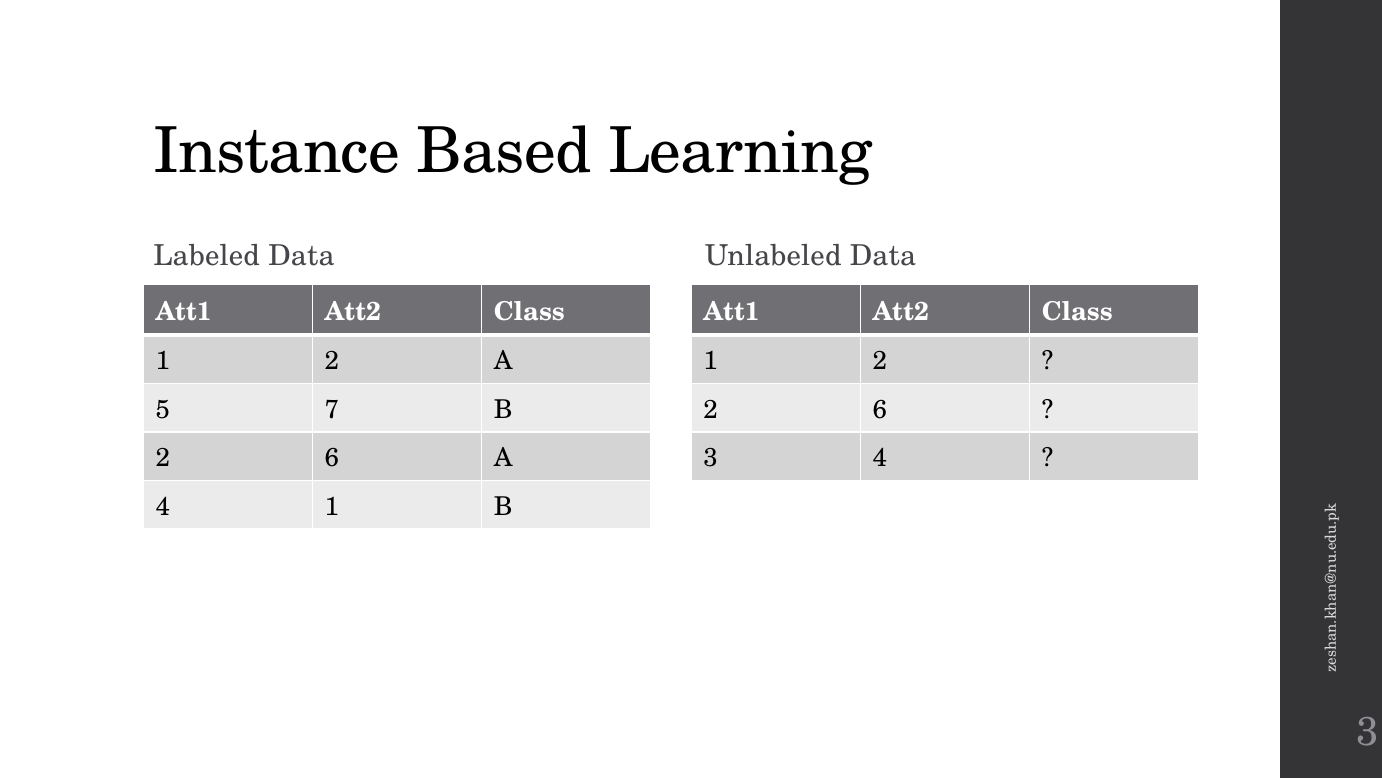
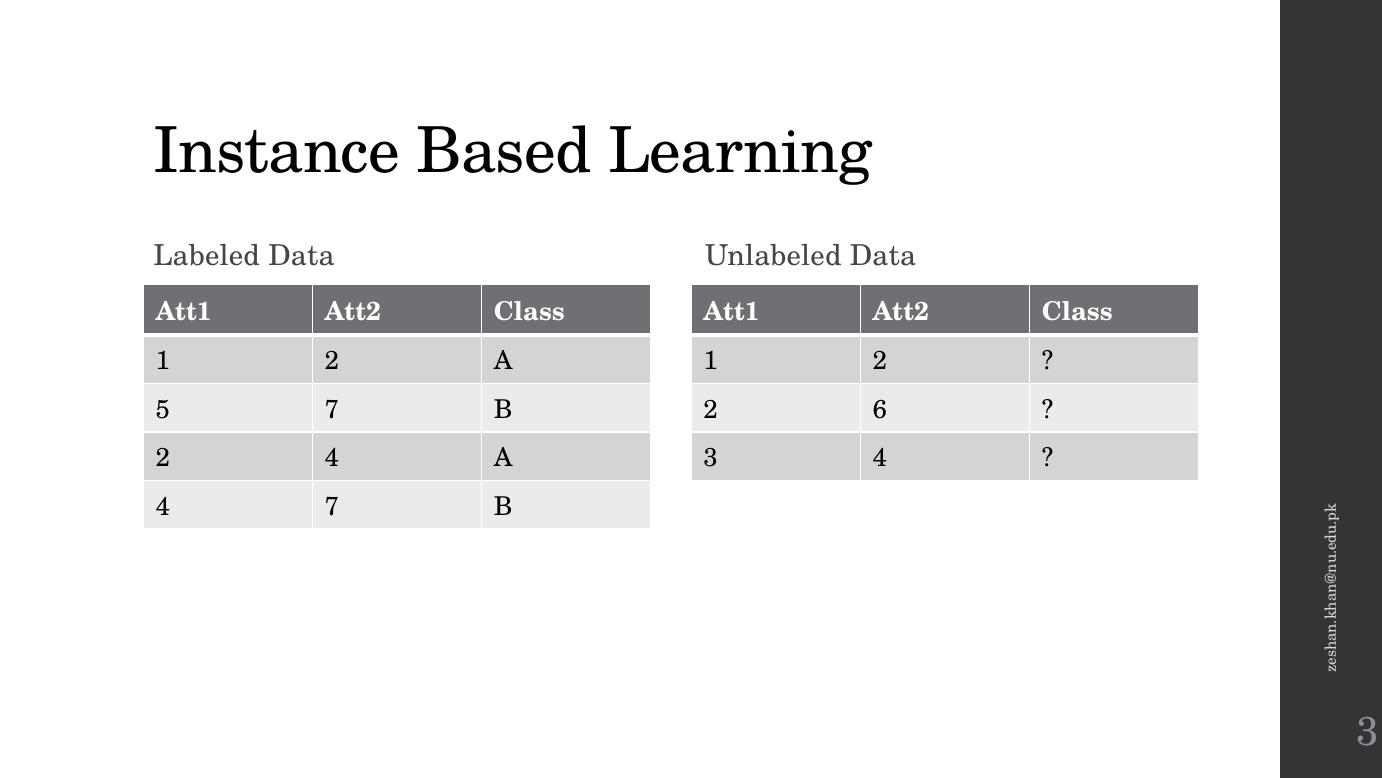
6 at (332, 458): 6 -> 4
4 1: 1 -> 7
